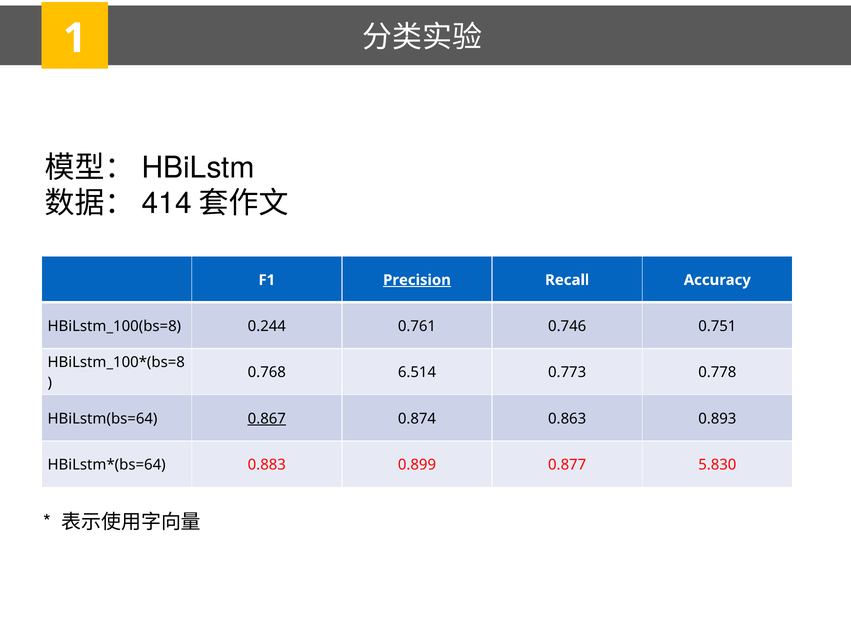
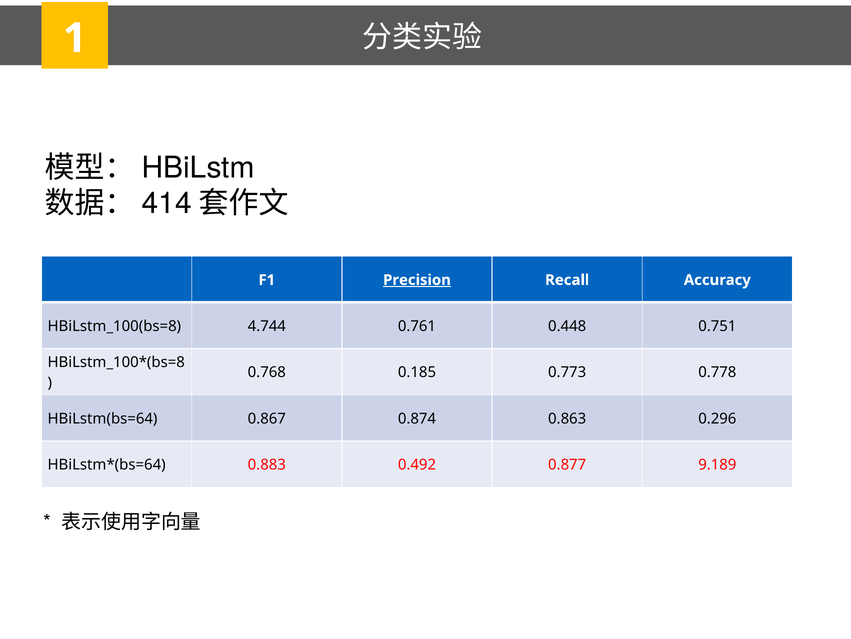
0.244: 0.244 -> 4.744
0.746: 0.746 -> 0.448
6.514: 6.514 -> 0.185
0.867 underline: present -> none
0.893: 0.893 -> 0.296
0.899: 0.899 -> 0.492
5.830: 5.830 -> 9.189
